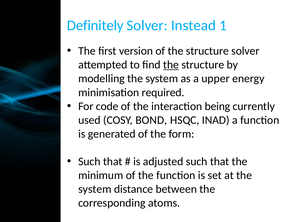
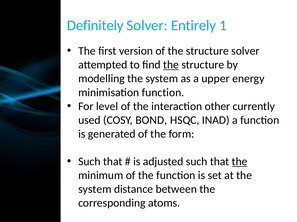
Instead: Instead -> Entirely
minimisation required: required -> function
code: code -> level
being: being -> other
the at (240, 162) underline: none -> present
